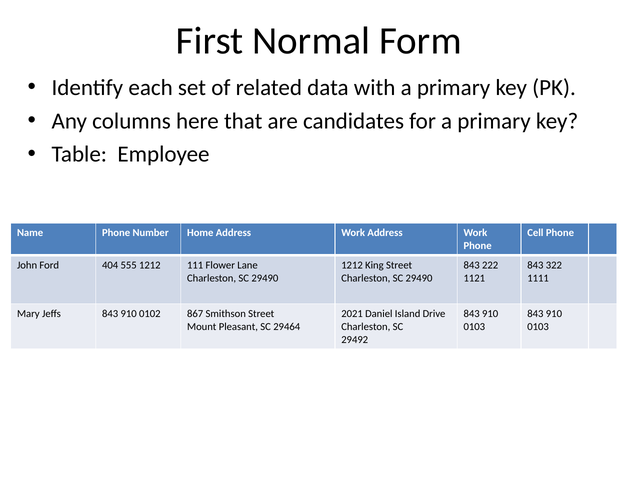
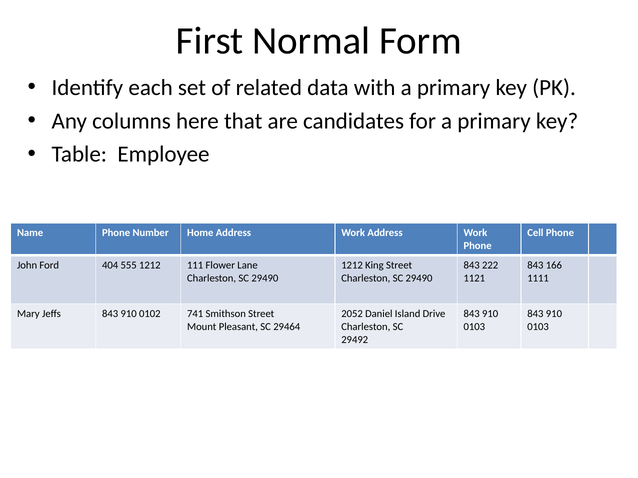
322: 322 -> 166
867: 867 -> 741
2021: 2021 -> 2052
